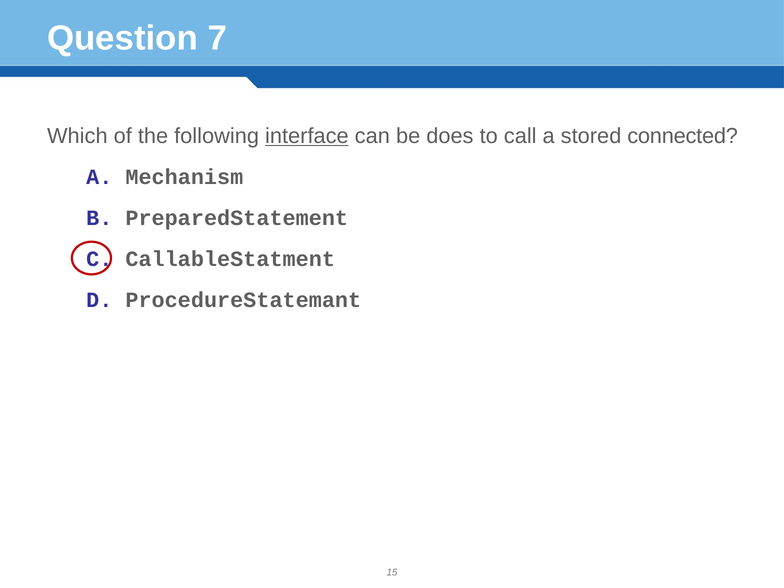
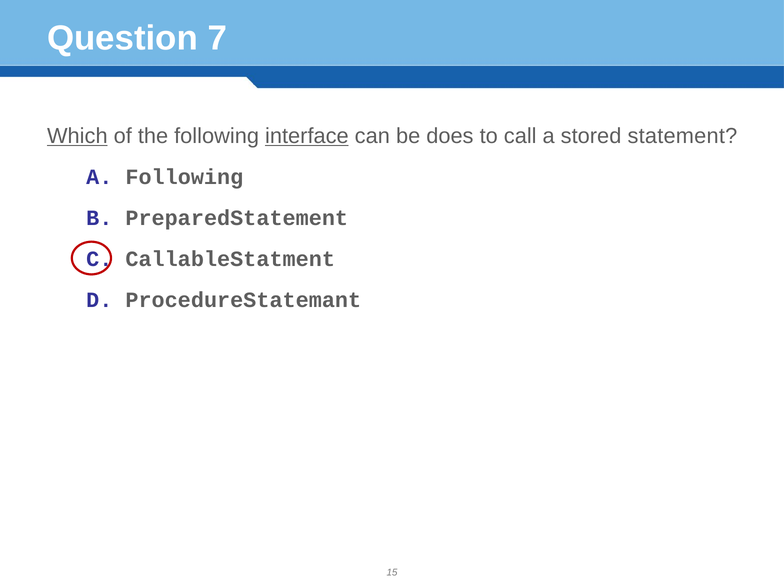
Which underline: none -> present
connected: connected -> statement
A Mechanism: Mechanism -> Following
